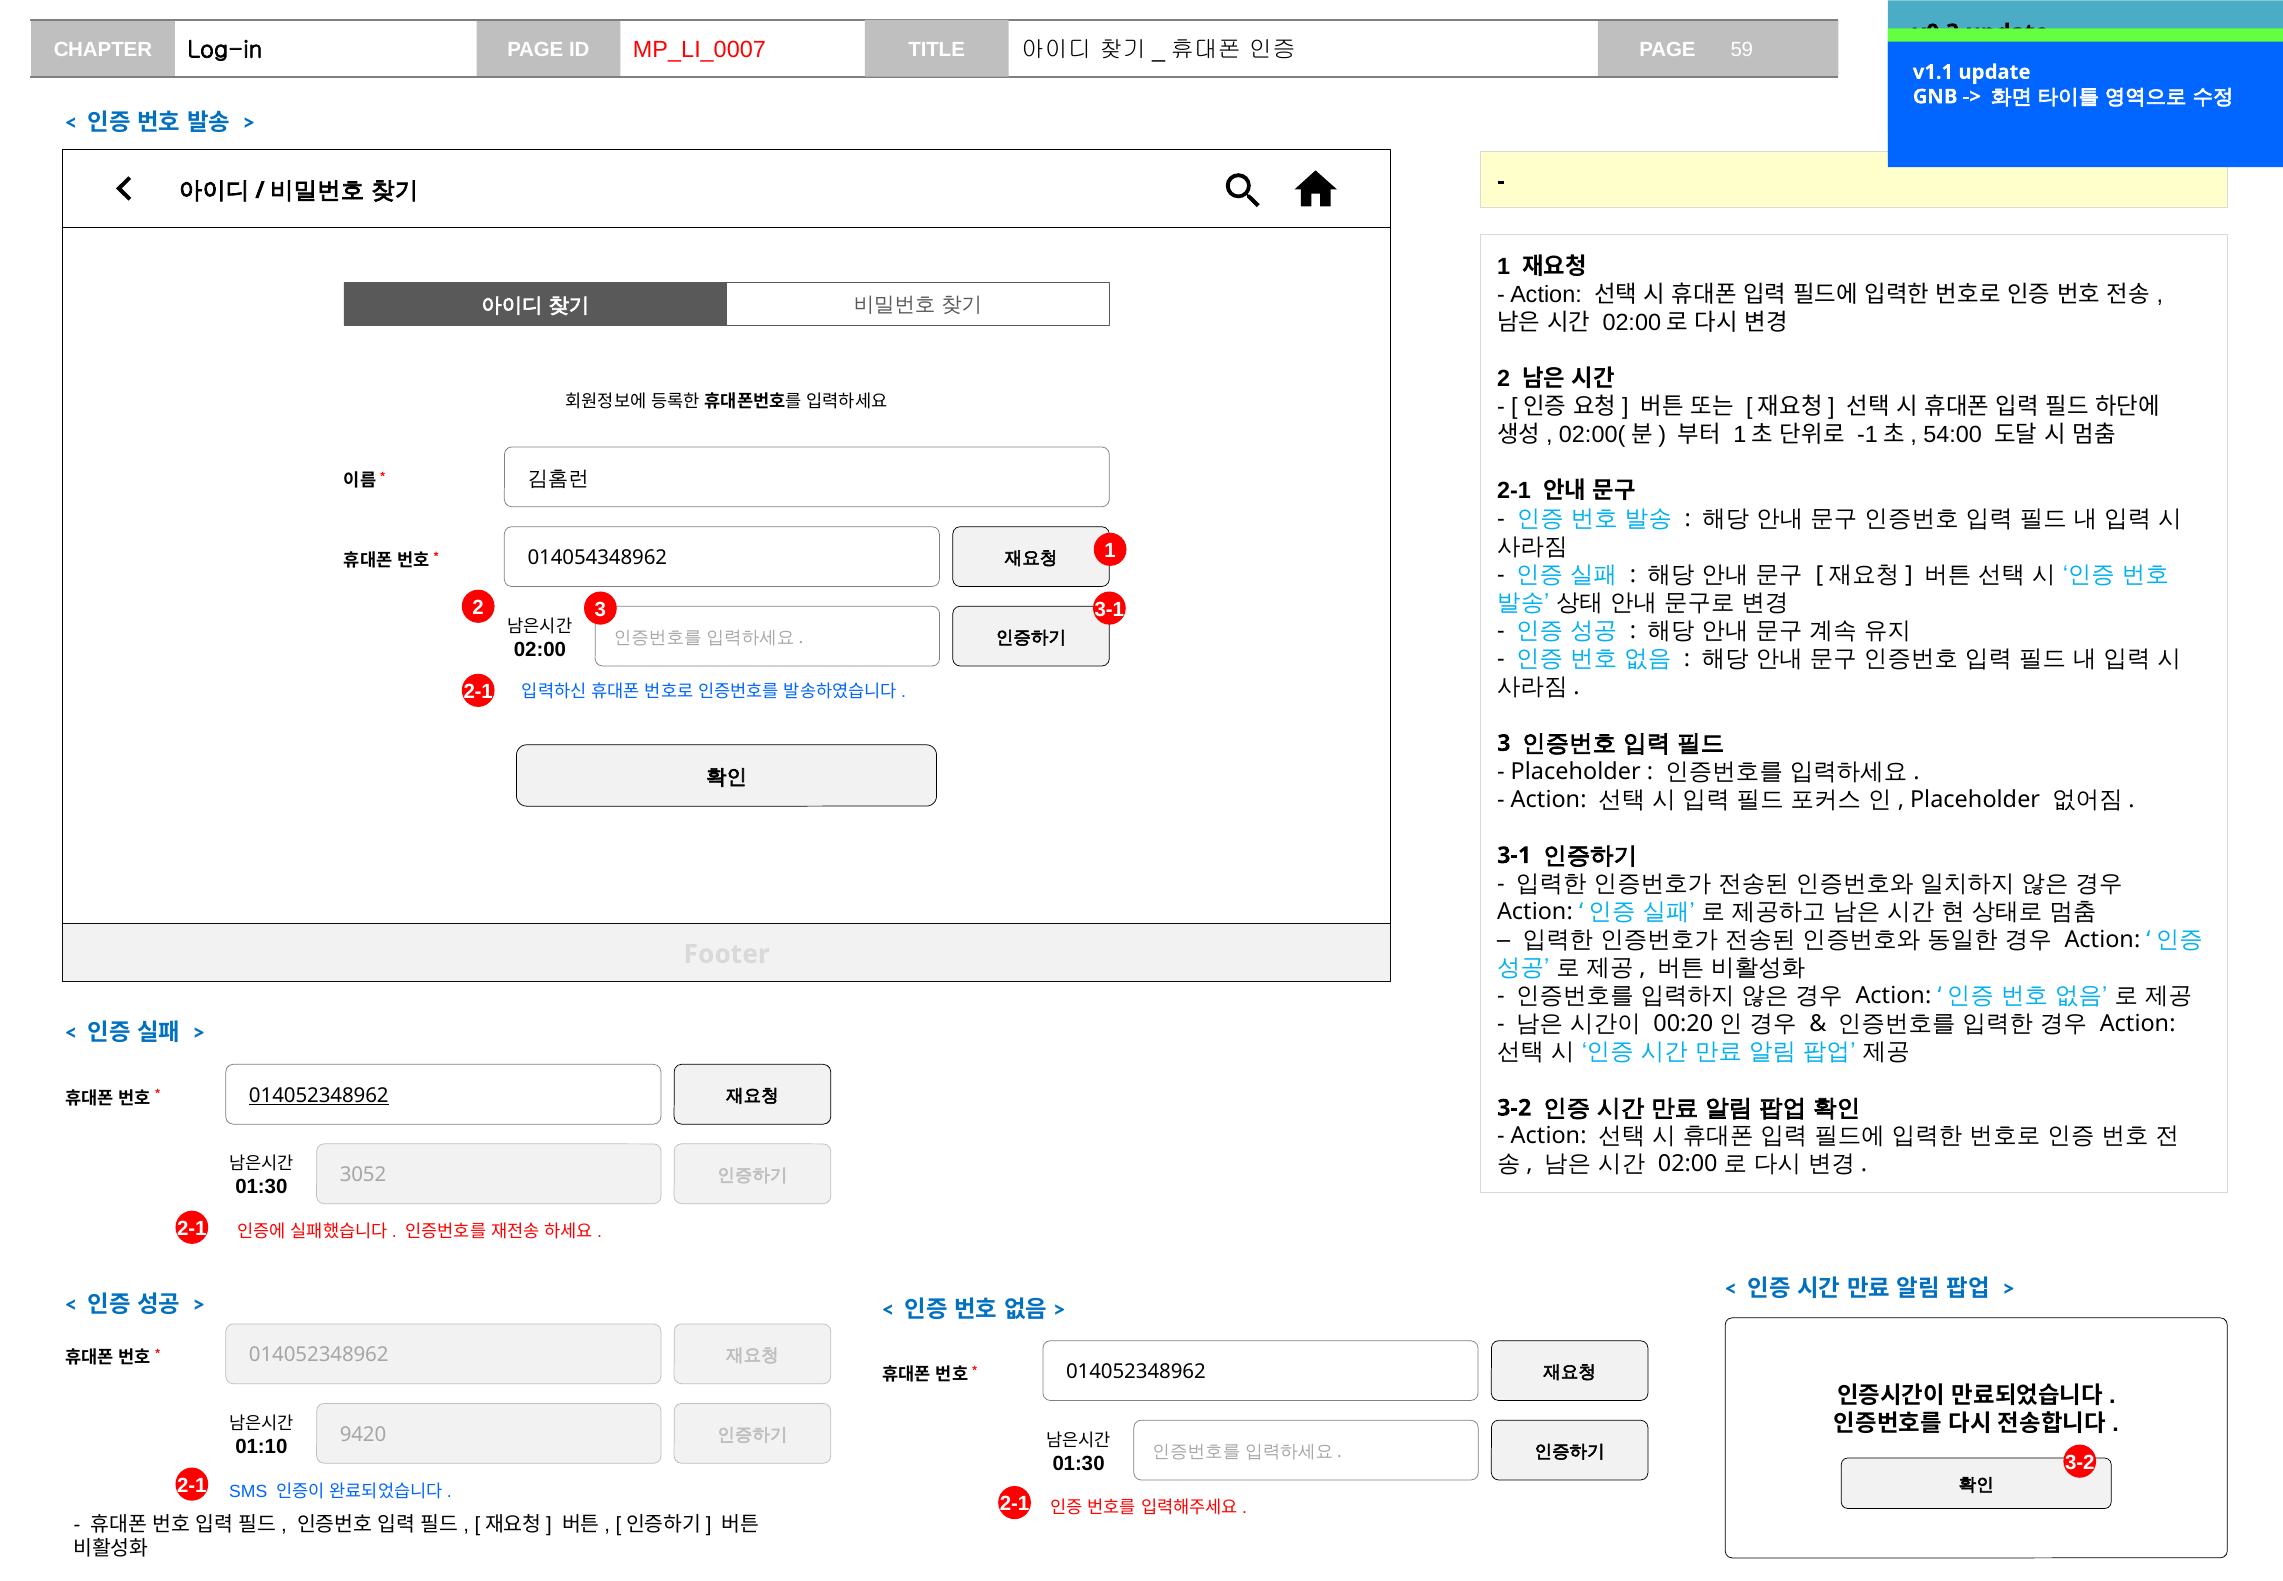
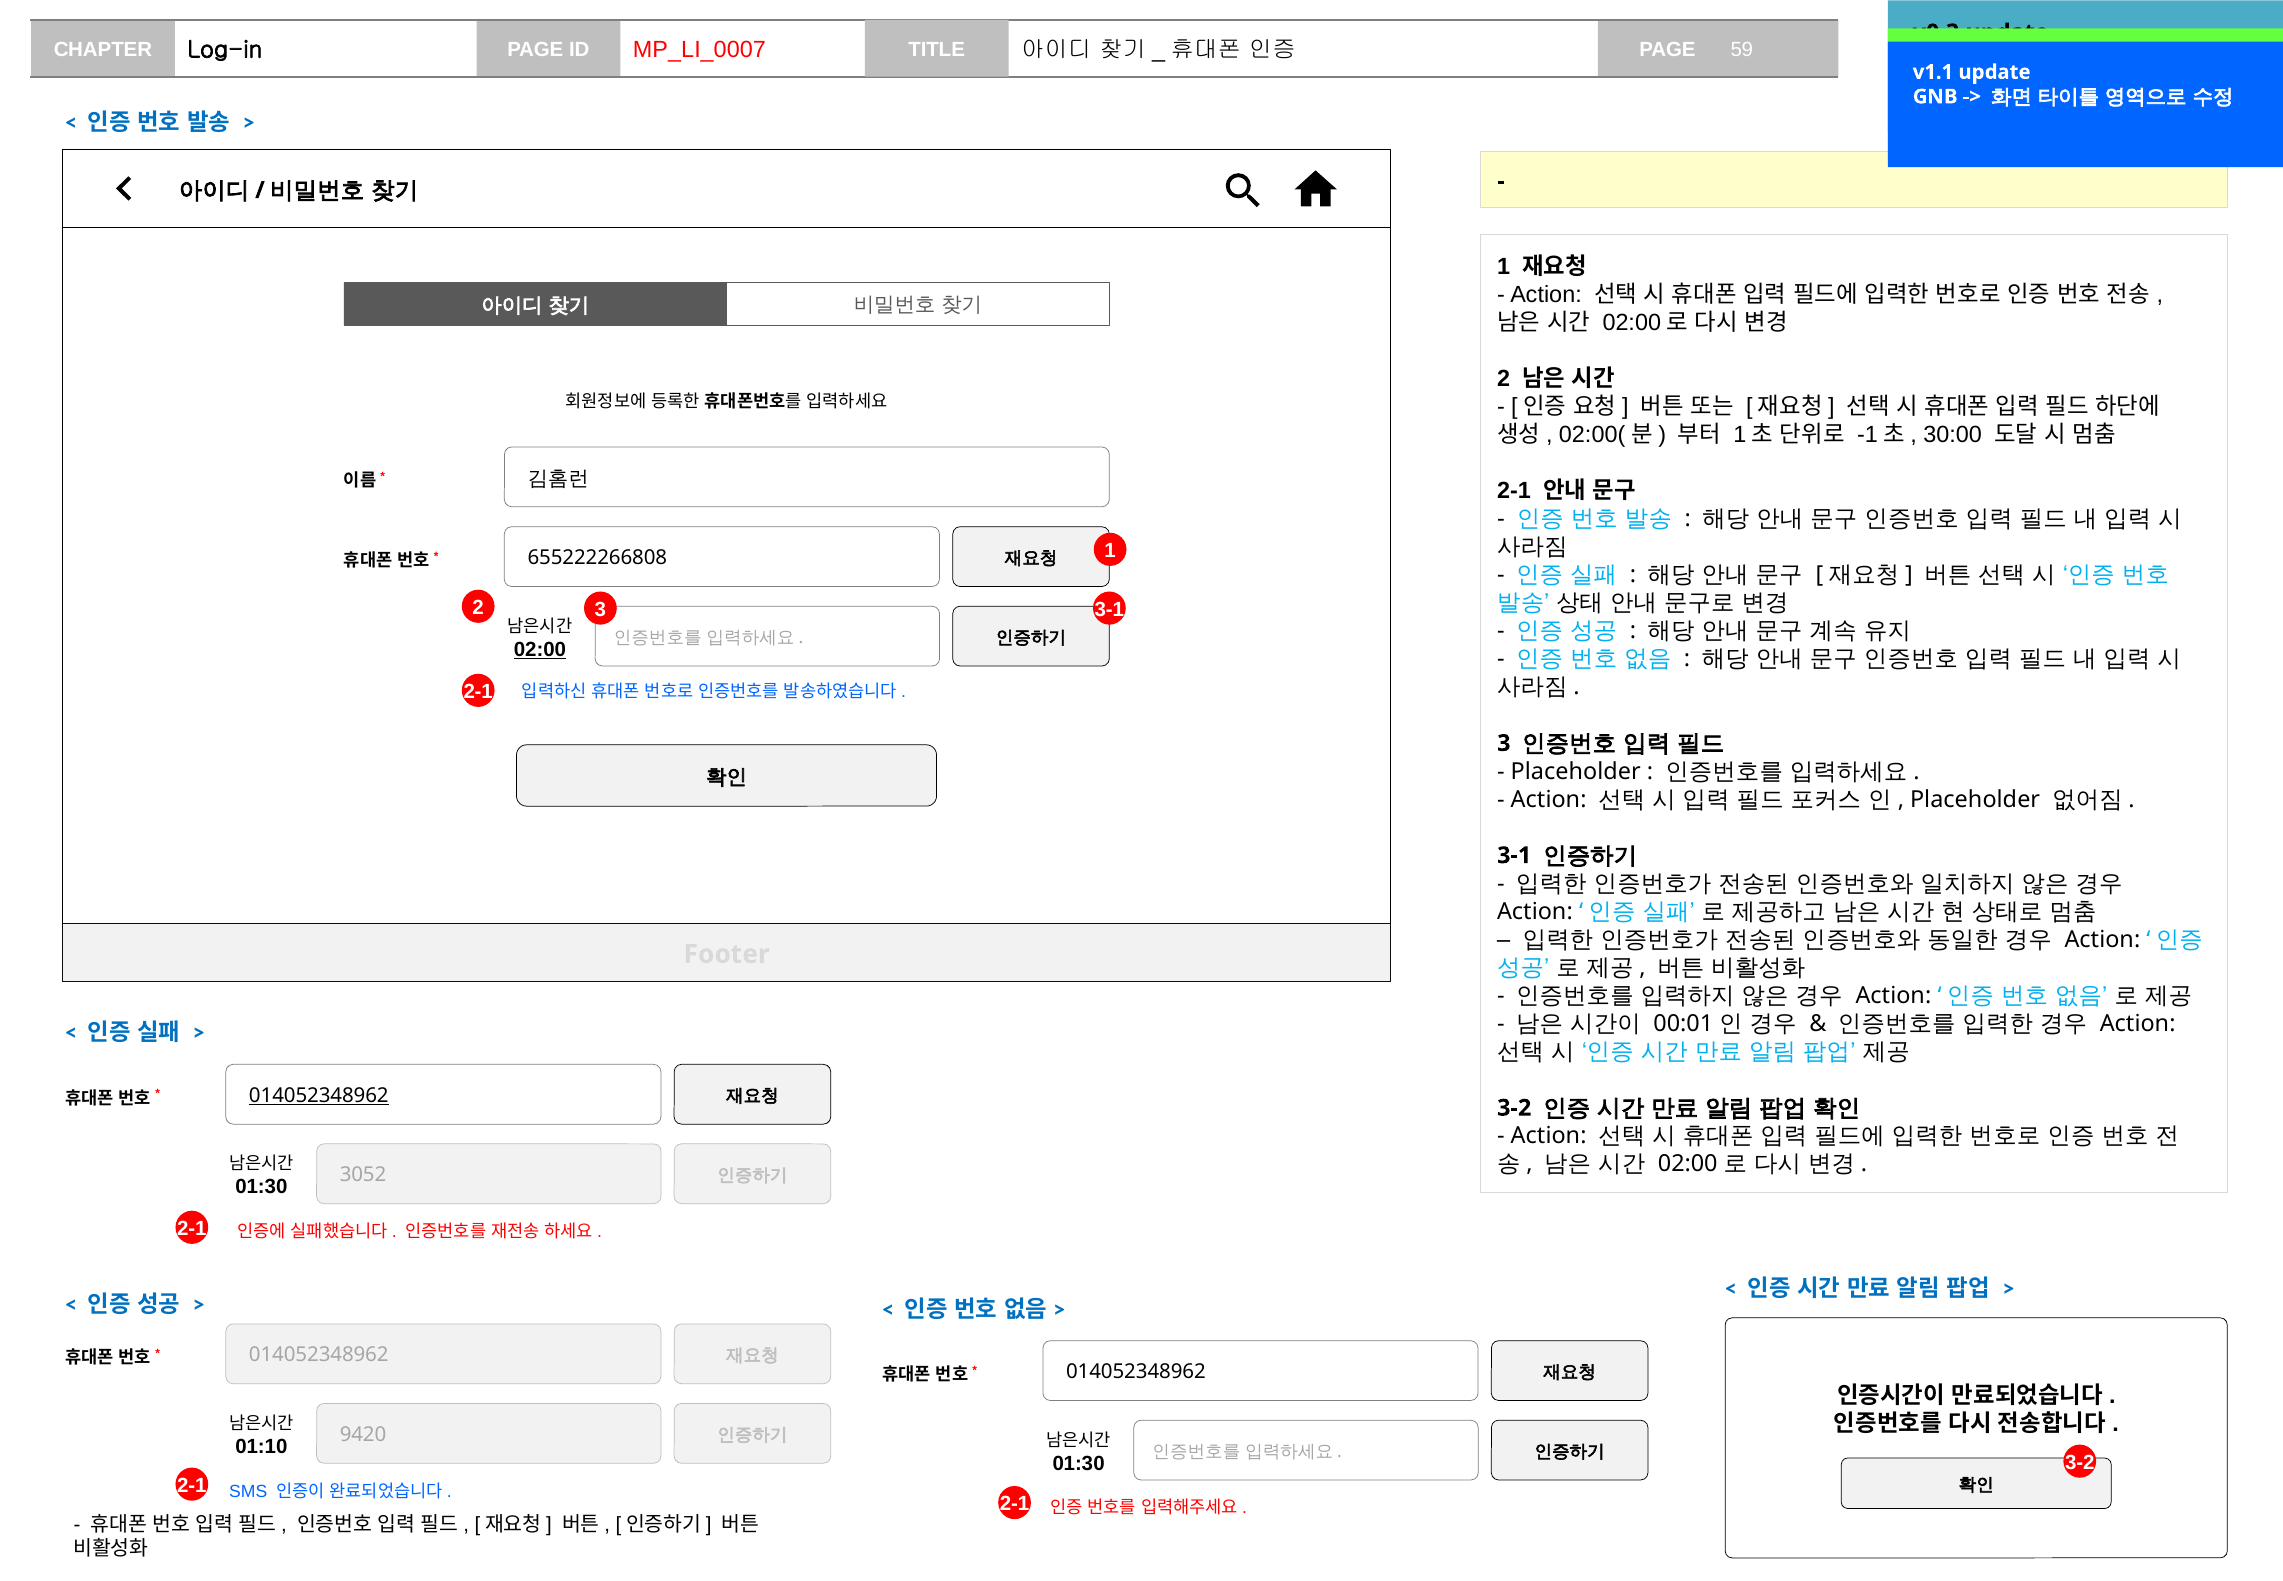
54:00: 54:00 -> 30:00
014054348962: 014054348962 -> 655222266808
02:00 at (540, 649) underline: none -> present
00:20: 00:20 -> 00:01
